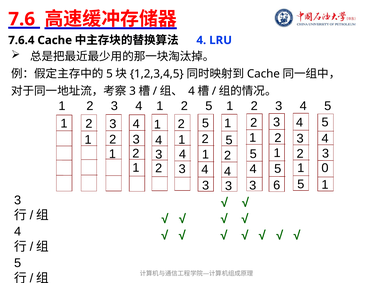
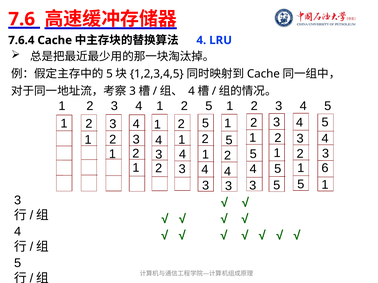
0: 0 -> 6
3 6: 6 -> 5
